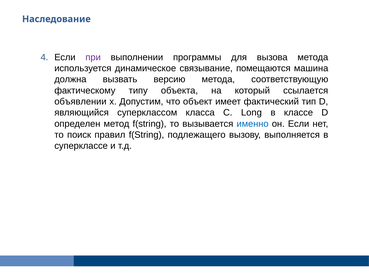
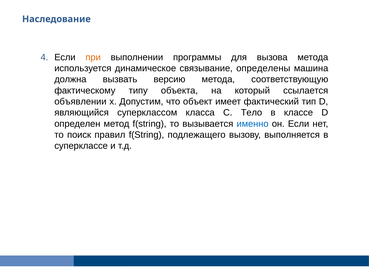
при colour: purple -> orange
помещаются: помещаются -> определены
Long: Long -> Тело
